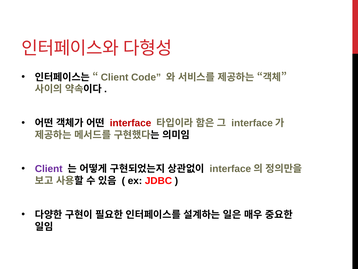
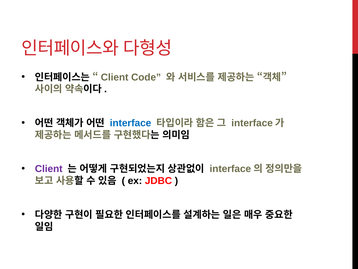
interface colour: red -> blue
